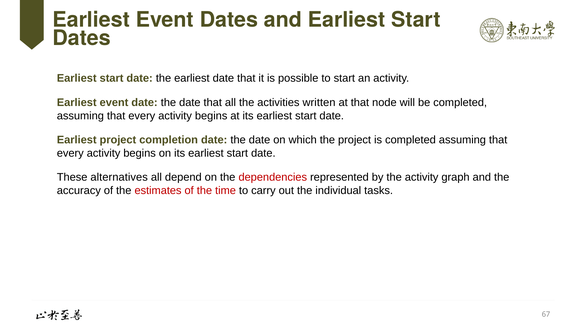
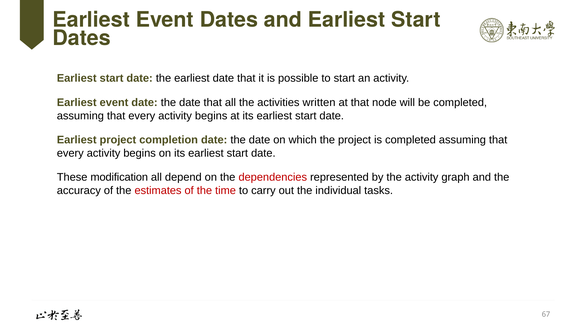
alternatives: alternatives -> modification
